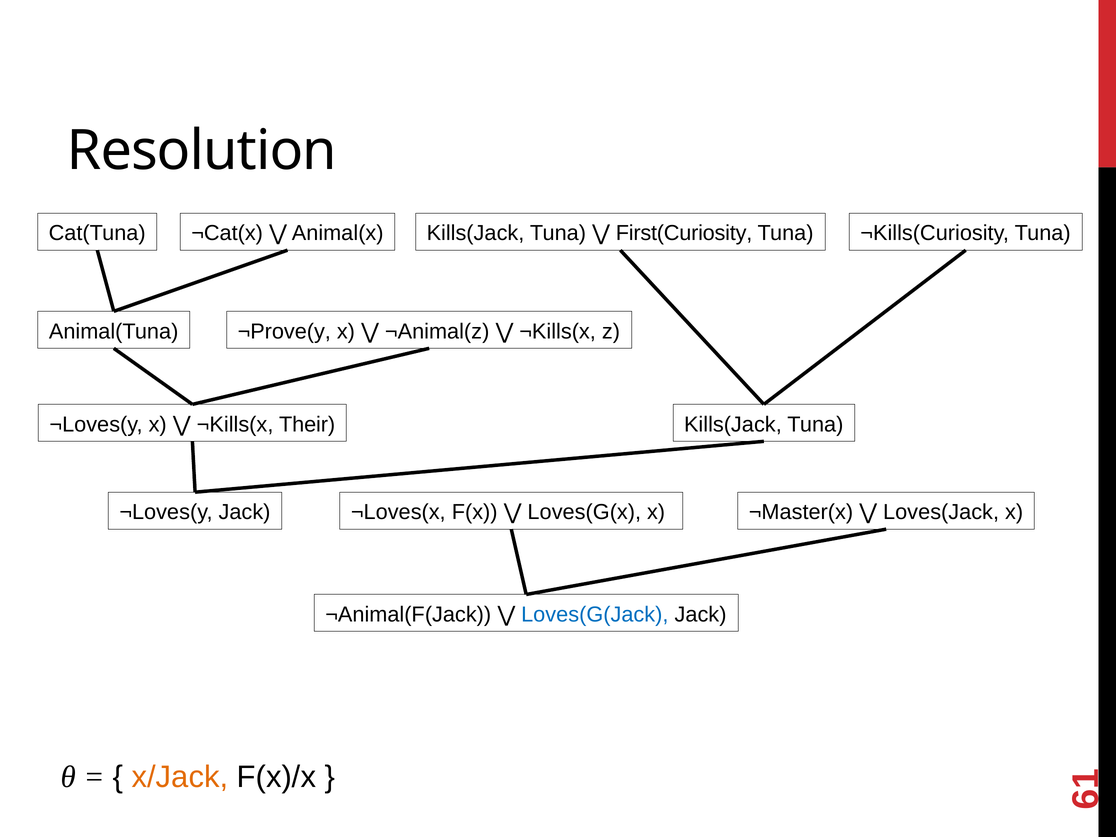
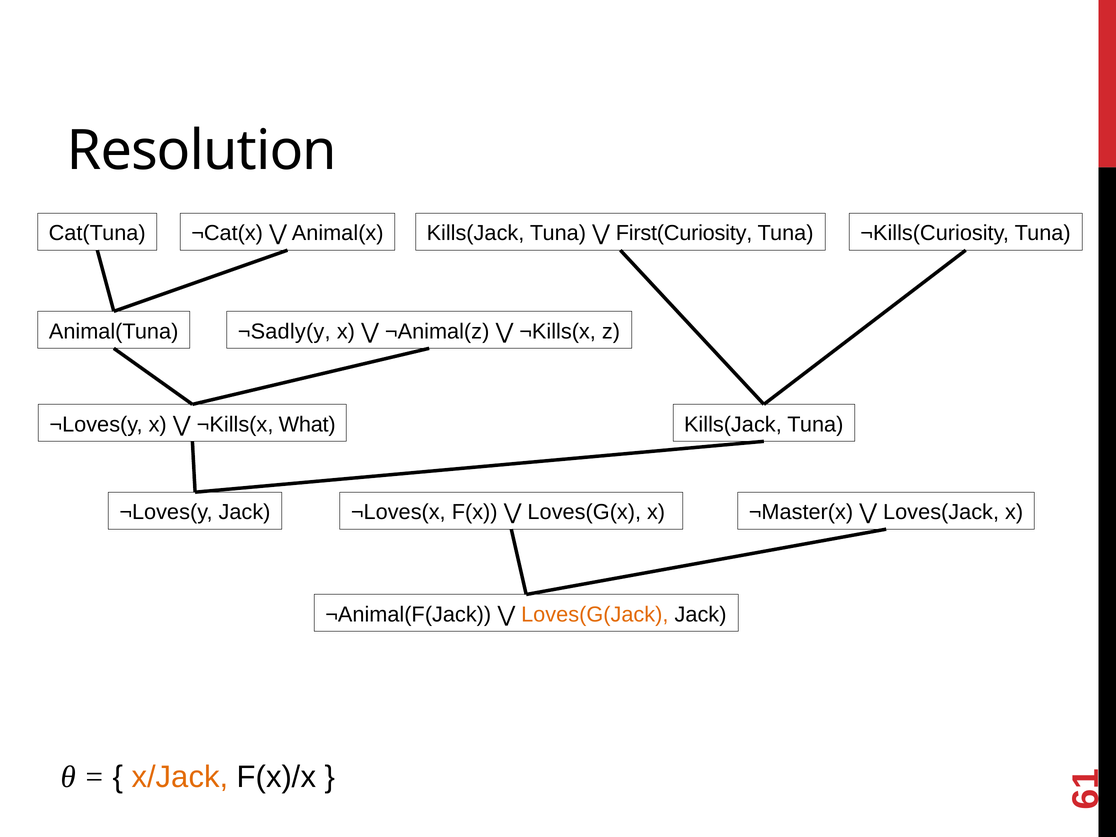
¬Prove(y: ¬Prove(y -> ¬Sadly(y
Their: Their -> What
Loves(G(Jack colour: blue -> orange
